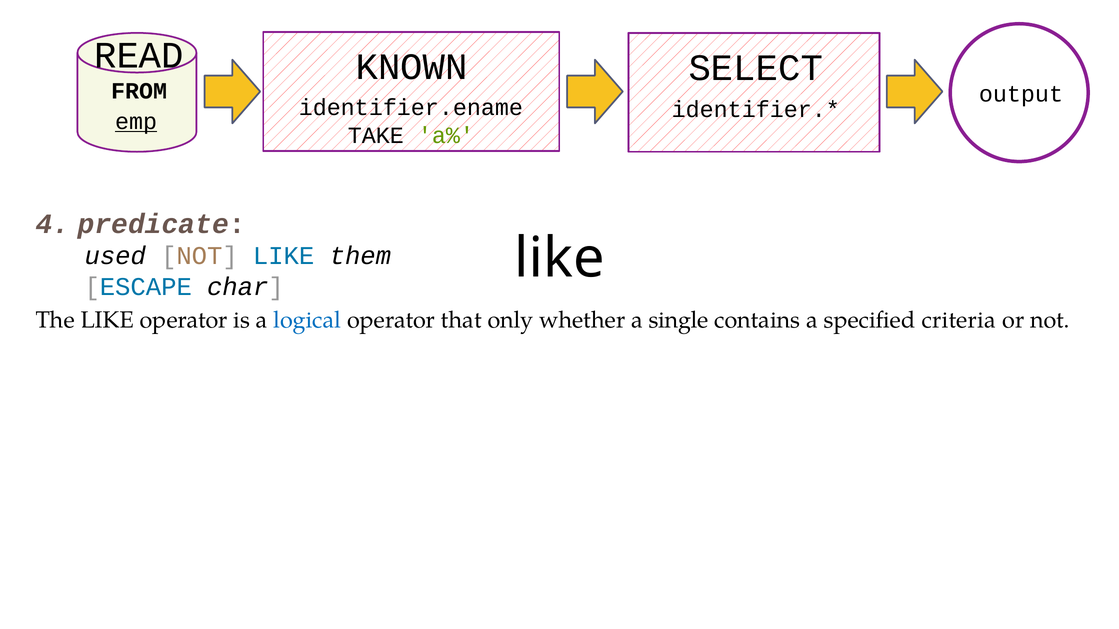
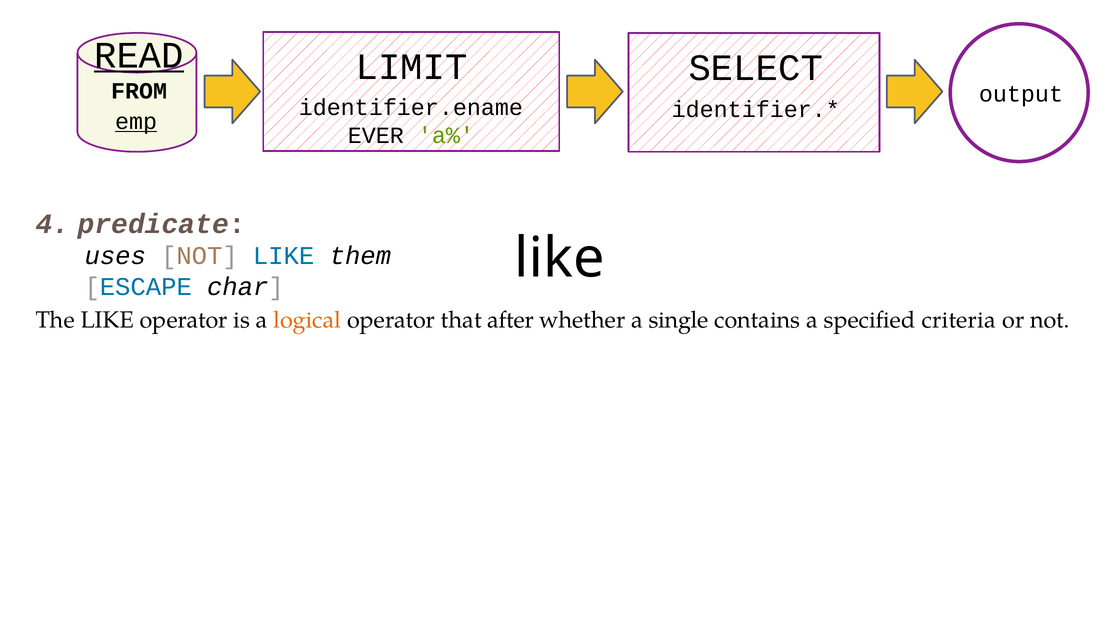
READ underline: none -> present
KNOWN: KNOWN -> LIMIT
TAKE: TAKE -> EVER
used: used -> uses
logical colour: blue -> orange
only: only -> after
